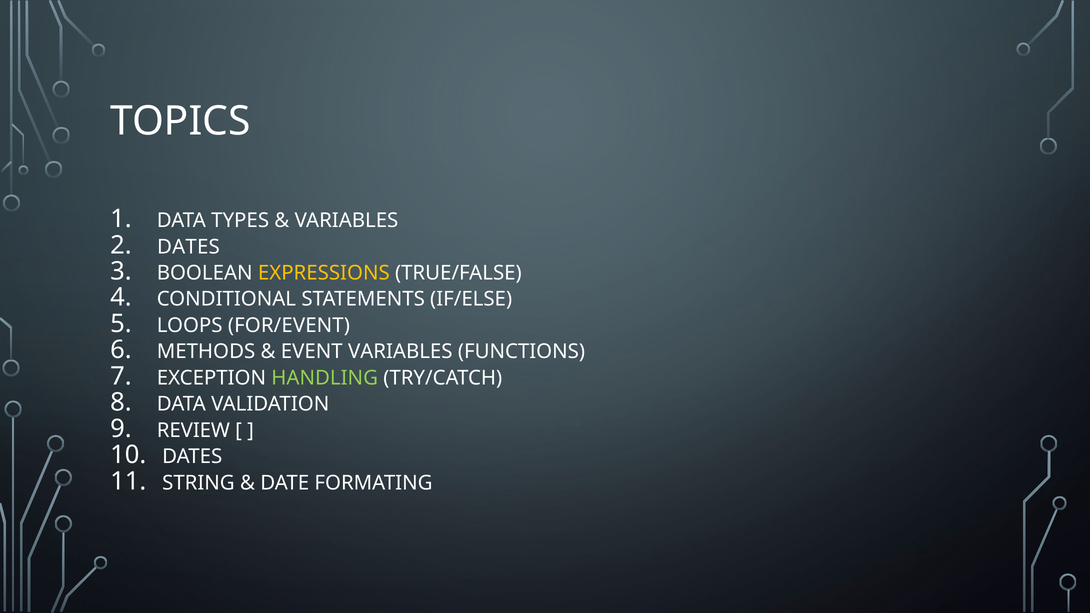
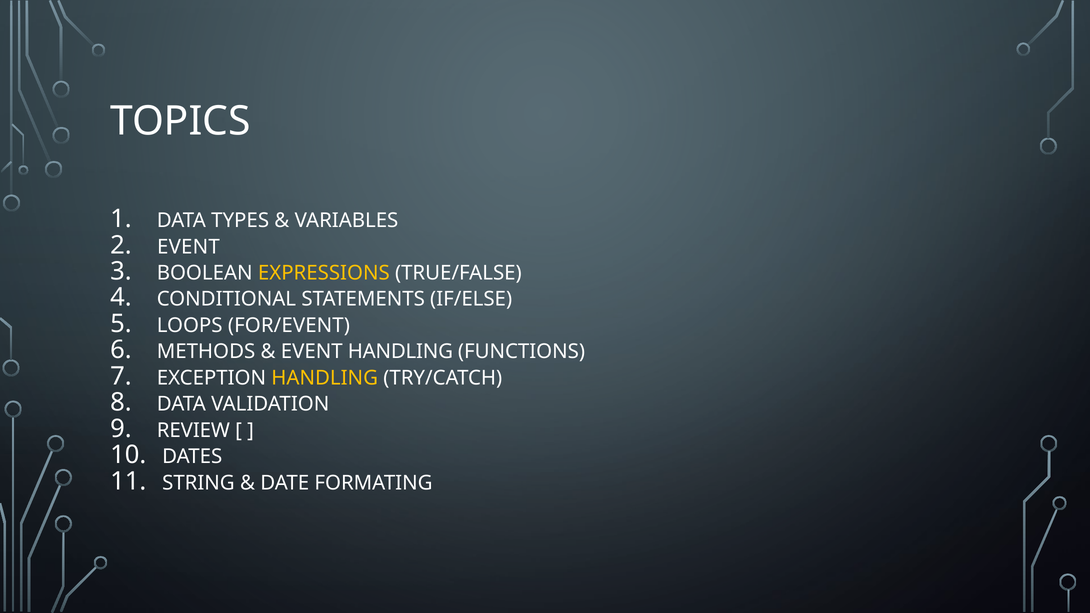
DATES at (188, 247): DATES -> EVENT
EVENT VARIABLES: VARIABLES -> HANDLING
HANDLING at (325, 378) colour: light green -> yellow
